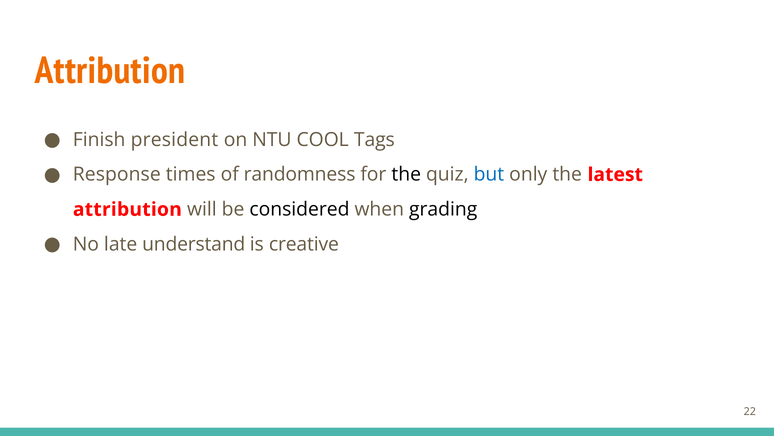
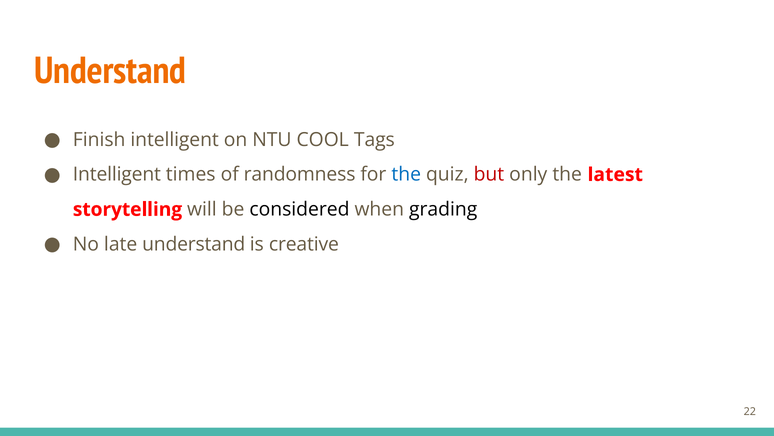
Attribution at (110, 71): Attribution -> Understand
Finish president: president -> intelligent
Response at (117, 174): Response -> Intelligent
the at (406, 174) colour: black -> blue
but colour: blue -> red
attribution at (127, 209): attribution -> storytelling
